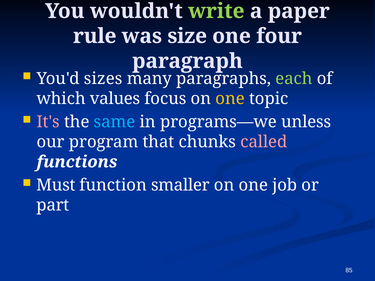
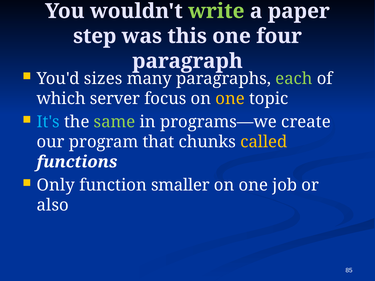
rule: rule -> step
size: size -> this
values: values -> server
It's colour: pink -> light blue
same colour: light blue -> light green
unless: unless -> create
called colour: pink -> yellow
Must: Must -> Only
part: part -> also
